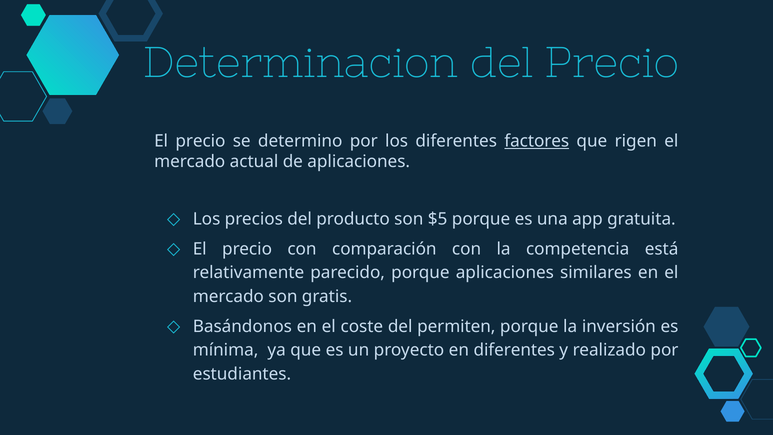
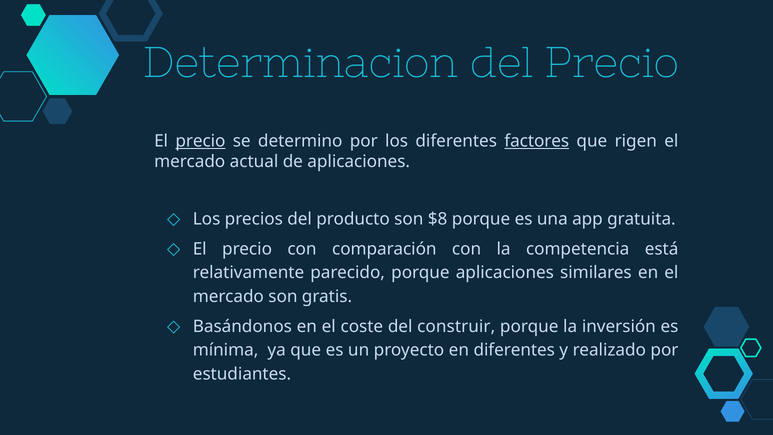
precio at (200, 141) underline: none -> present
$5: $5 -> $8
permiten: permiten -> construir
